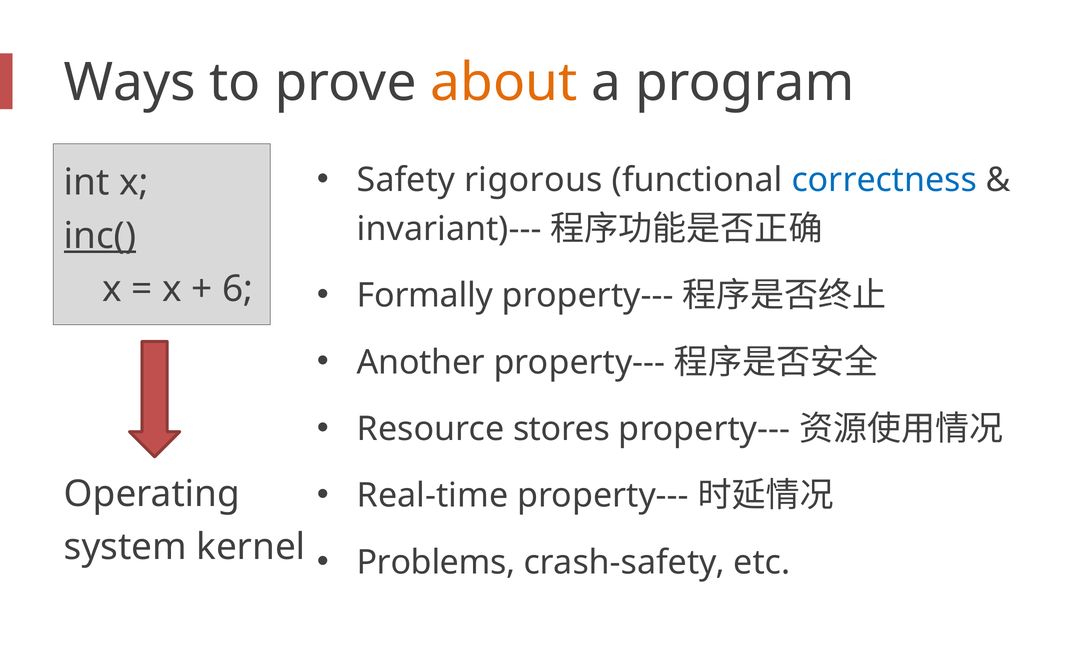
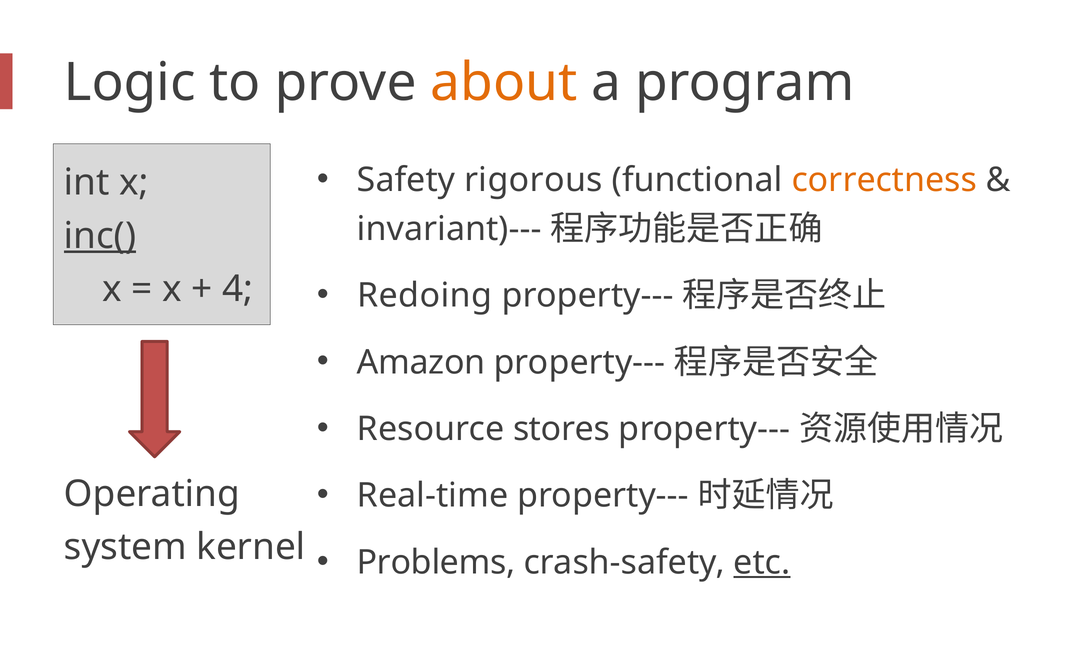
Ways: Ways -> Logic
correctness colour: blue -> orange
Formally: Formally -> Redoing
6: 6 -> 4
Another: Another -> Amazon
etc underline: none -> present
